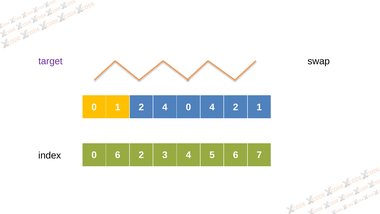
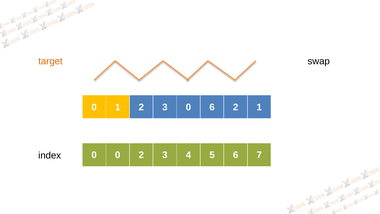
target colour: purple -> orange
1 2 4: 4 -> 3
0 4: 4 -> 6
0 6: 6 -> 0
